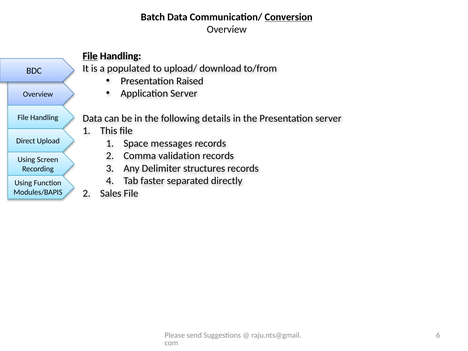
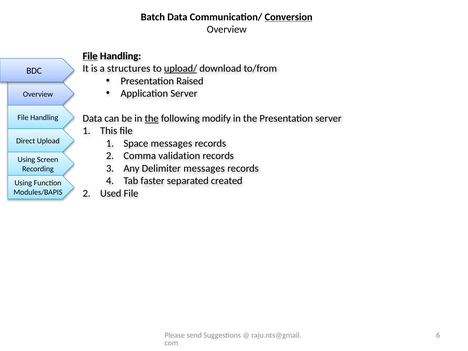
populated: populated -> structures
upload/ underline: none -> present
the at (152, 118) underline: none -> present
details: details -> modify
Delimiter structures: structures -> messages
directly: directly -> created
Sales: Sales -> Used
